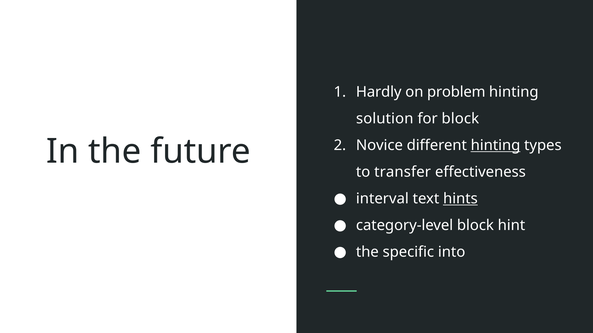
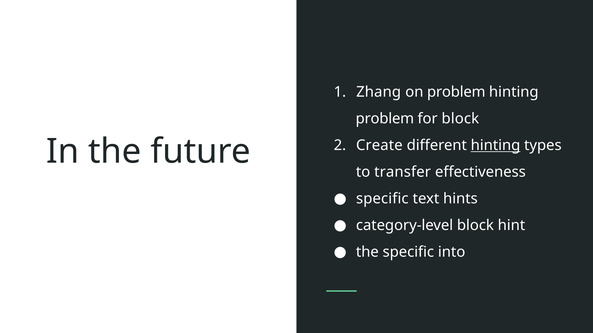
Hardly: Hardly -> Zhang
solution at (385, 119): solution -> problem
Novice: Novice -> Create
interval at (382, 199): interval -> specific
hints underline: present -> none
